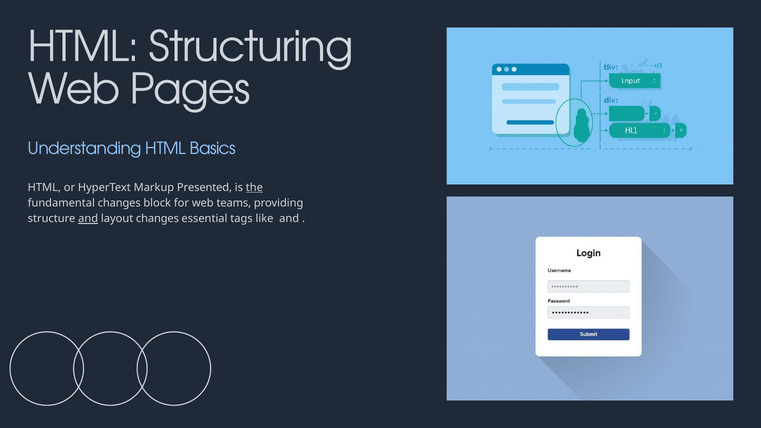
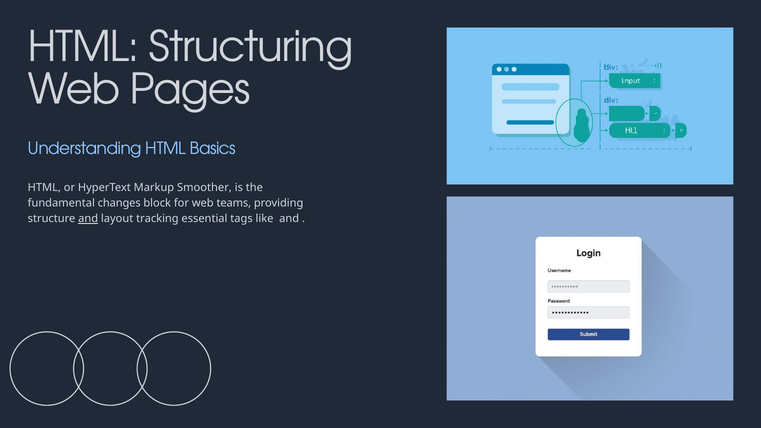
Presented: Presented -> Smoother
the underline: present -> none
layout changes: changes -> tracking
